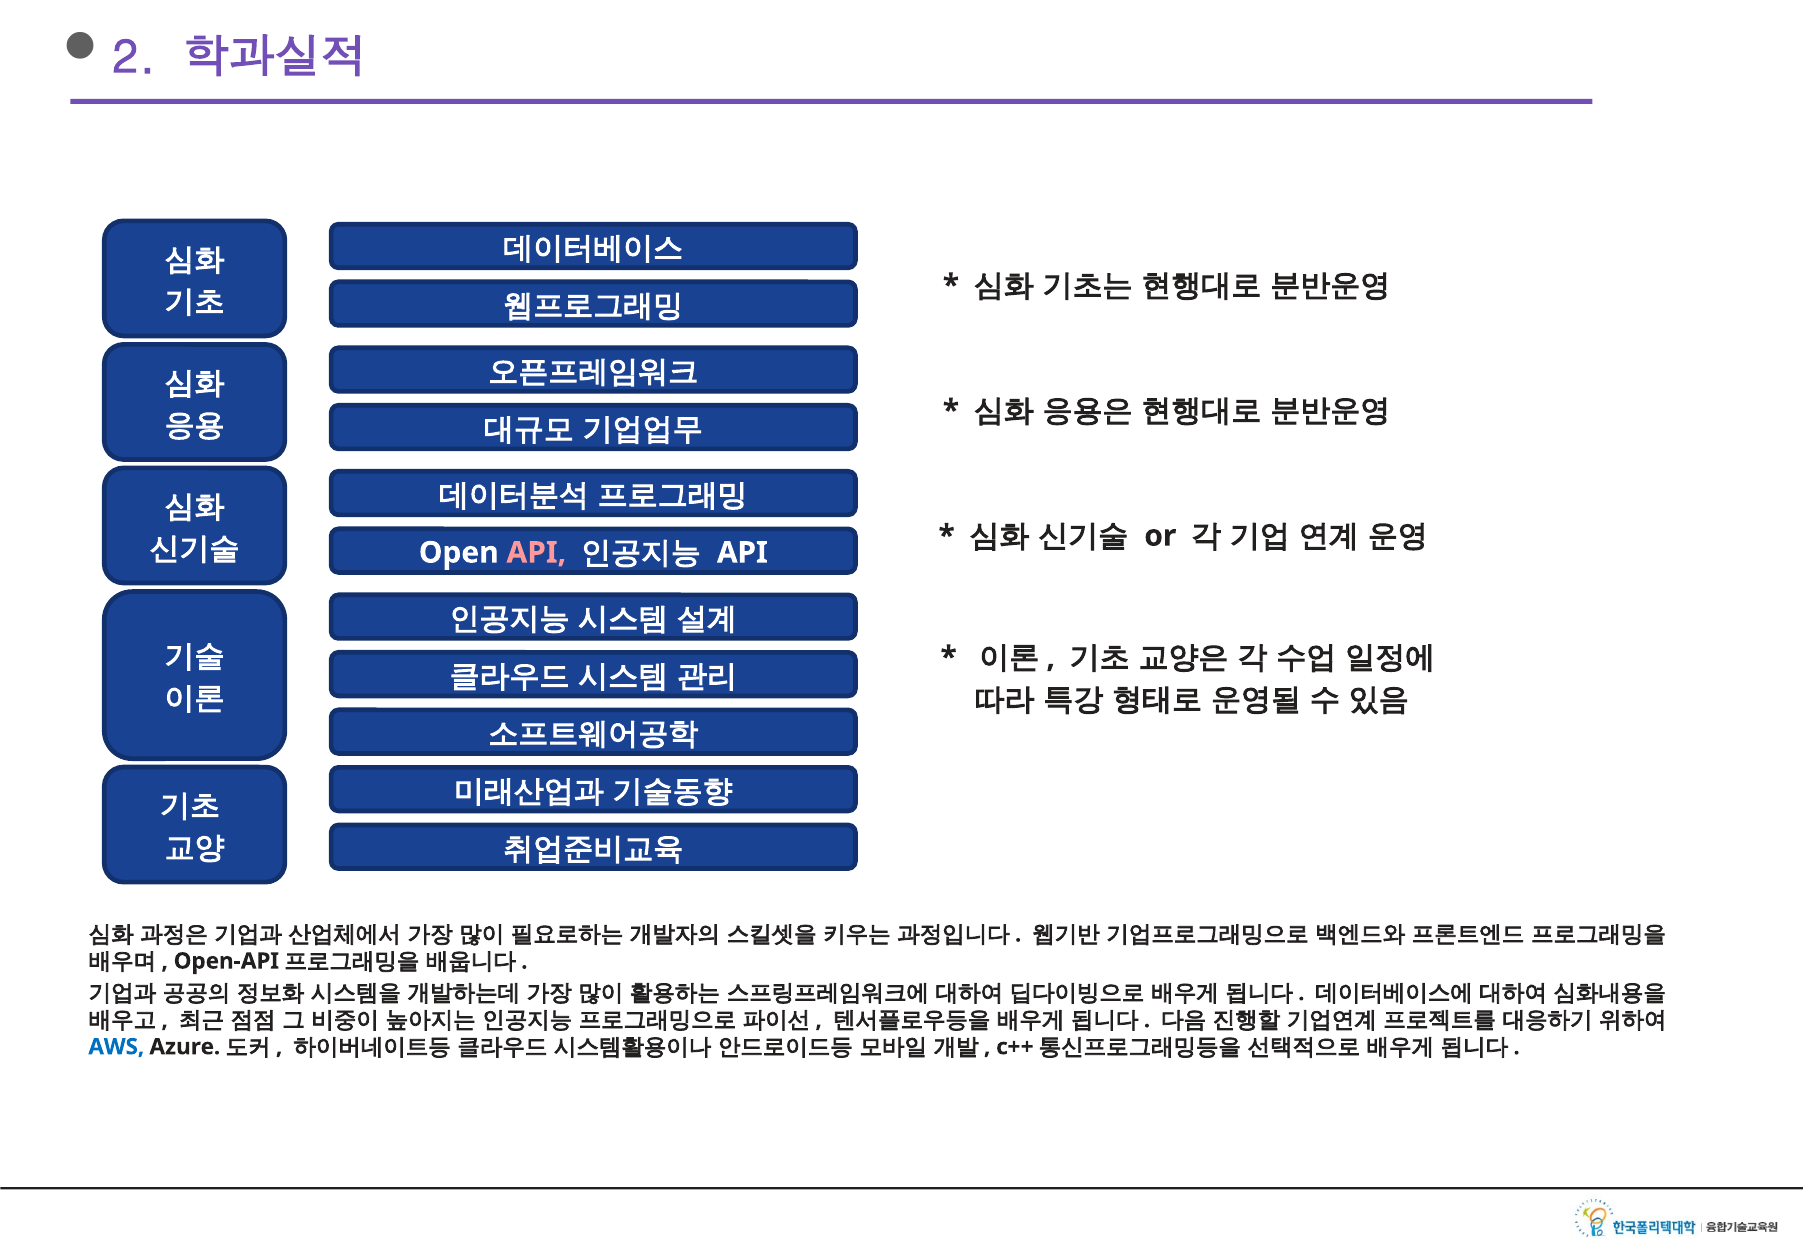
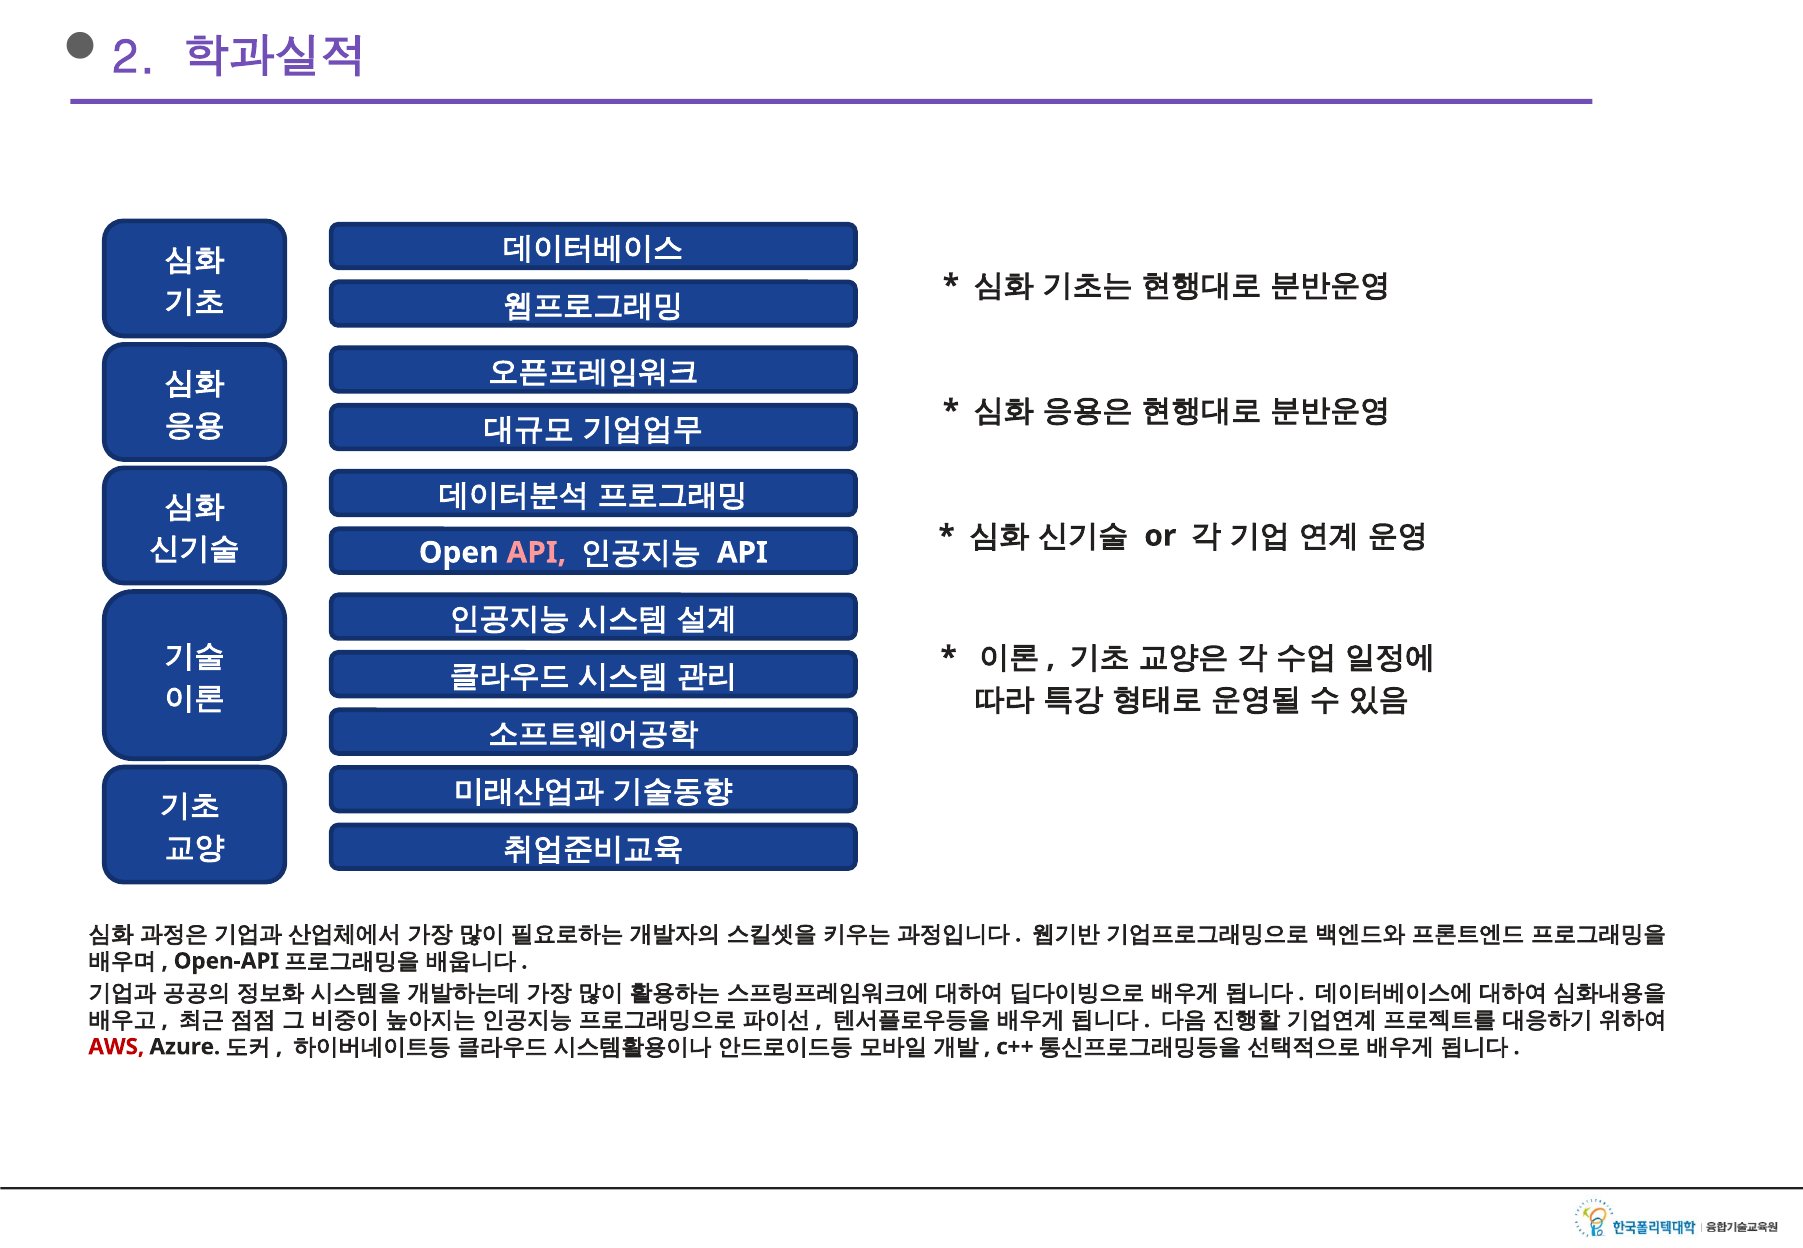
AWS colour: blue -> red
